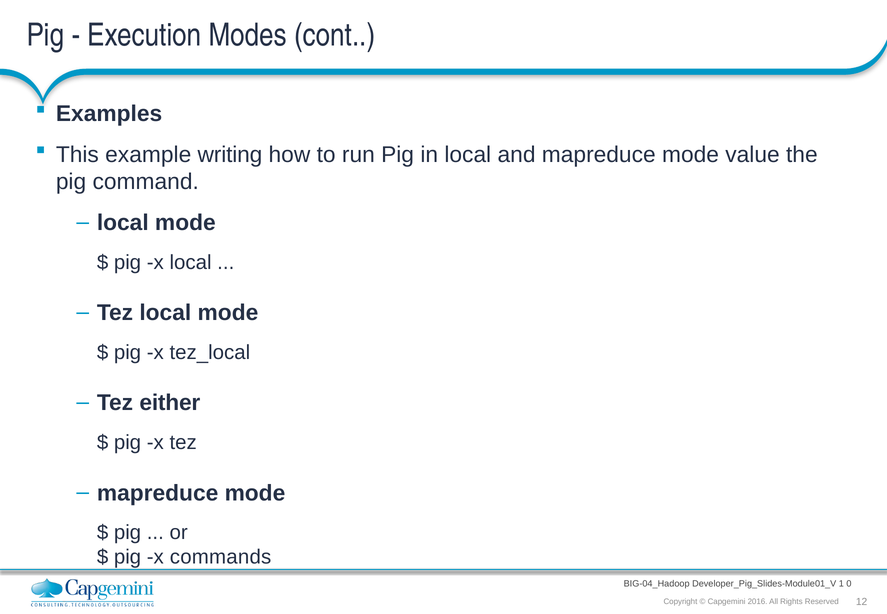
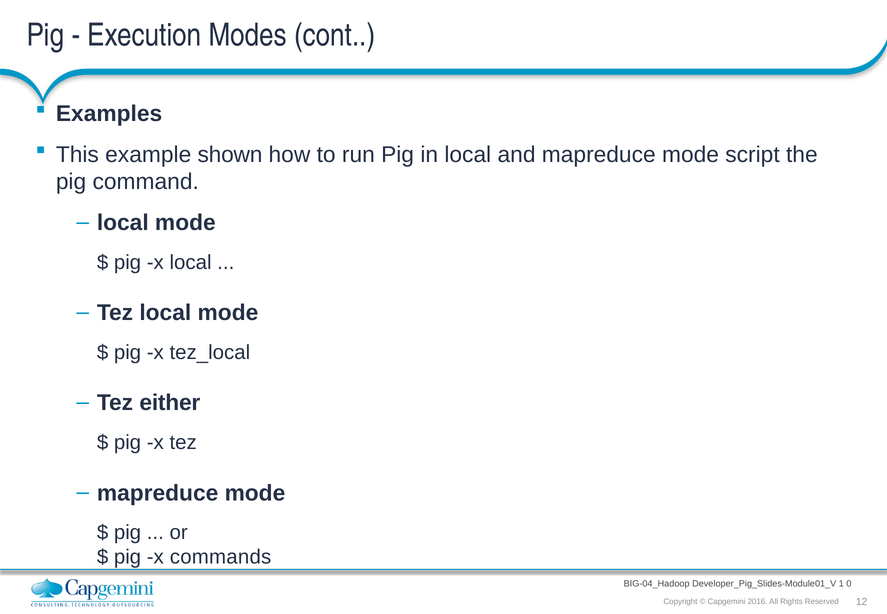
writing: writing -> shown
value: value -> script
